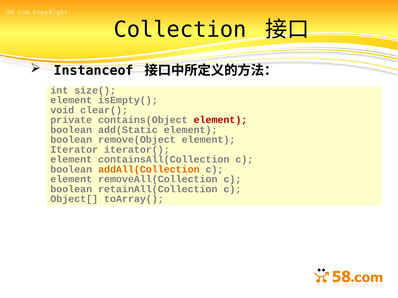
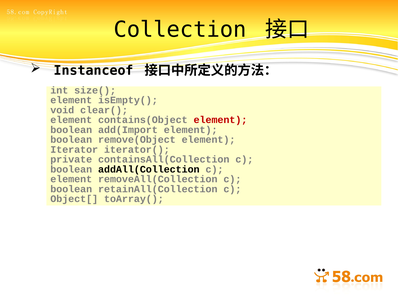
private at (71, 120): private -> element
add(Static: add(Static -> add(Import
element at (71, 160): element -> private
addAll(Collection colour: orange -> black
